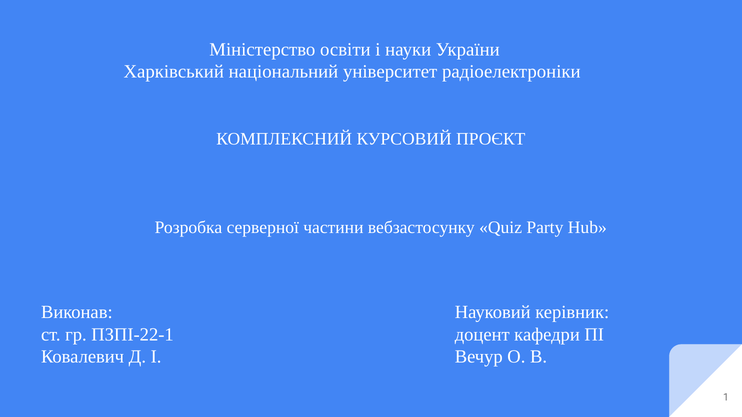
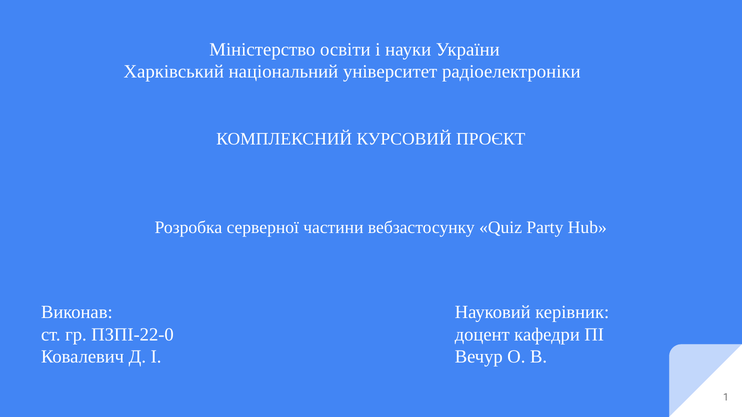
ПЗПІ-22-1: ПЗПІ-22-1 -> ПЗПІ-22-0
